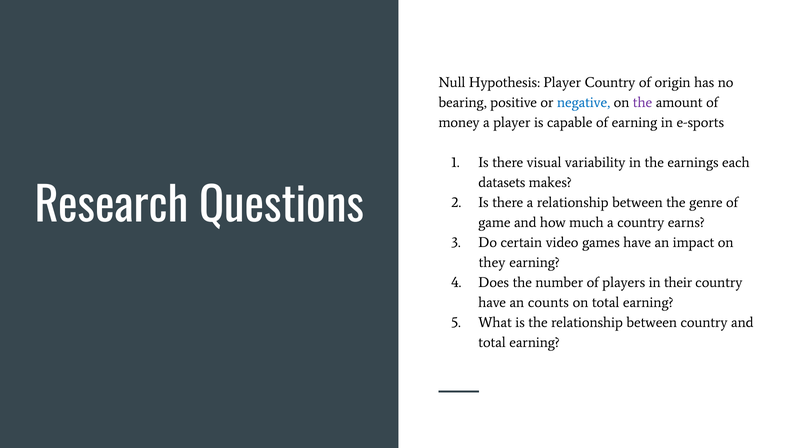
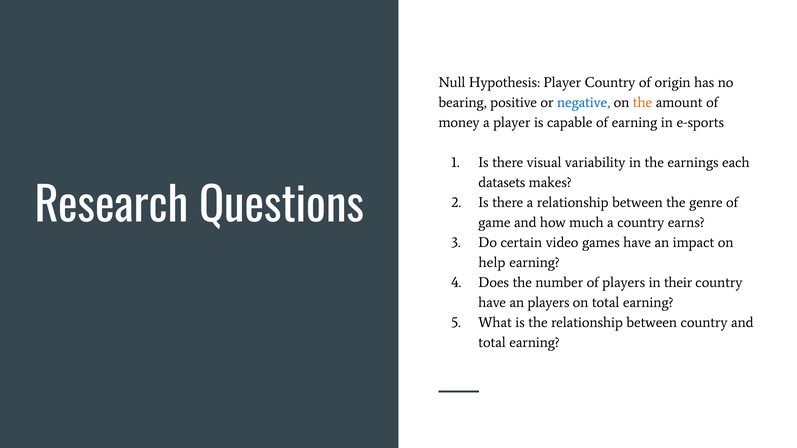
the at (643, 103) colour: purple -> orange
they: they -> help
an counts: counts -> players
